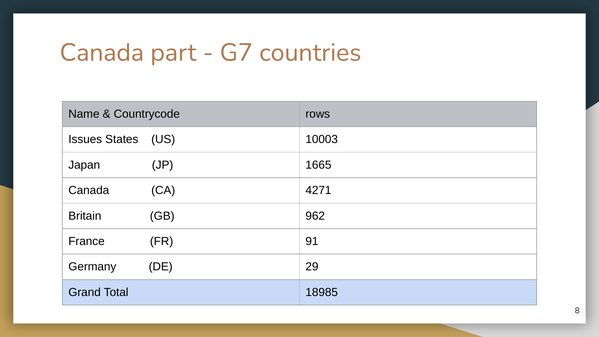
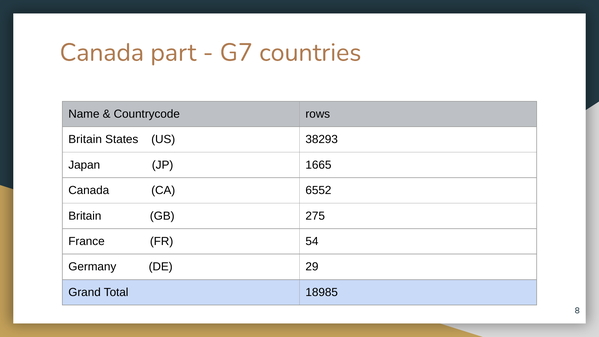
Issues at (85, 139): Issues -> Britain
10003: 10003 -> 38293
4271: 4271 -> 6552
962: 962 -> 275
91: 91 -> 54
